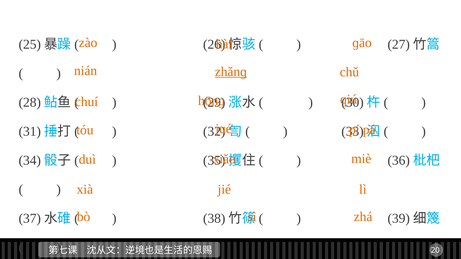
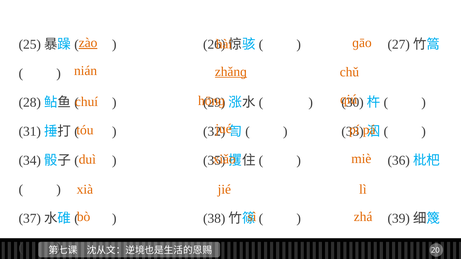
zào underline: none -> present
